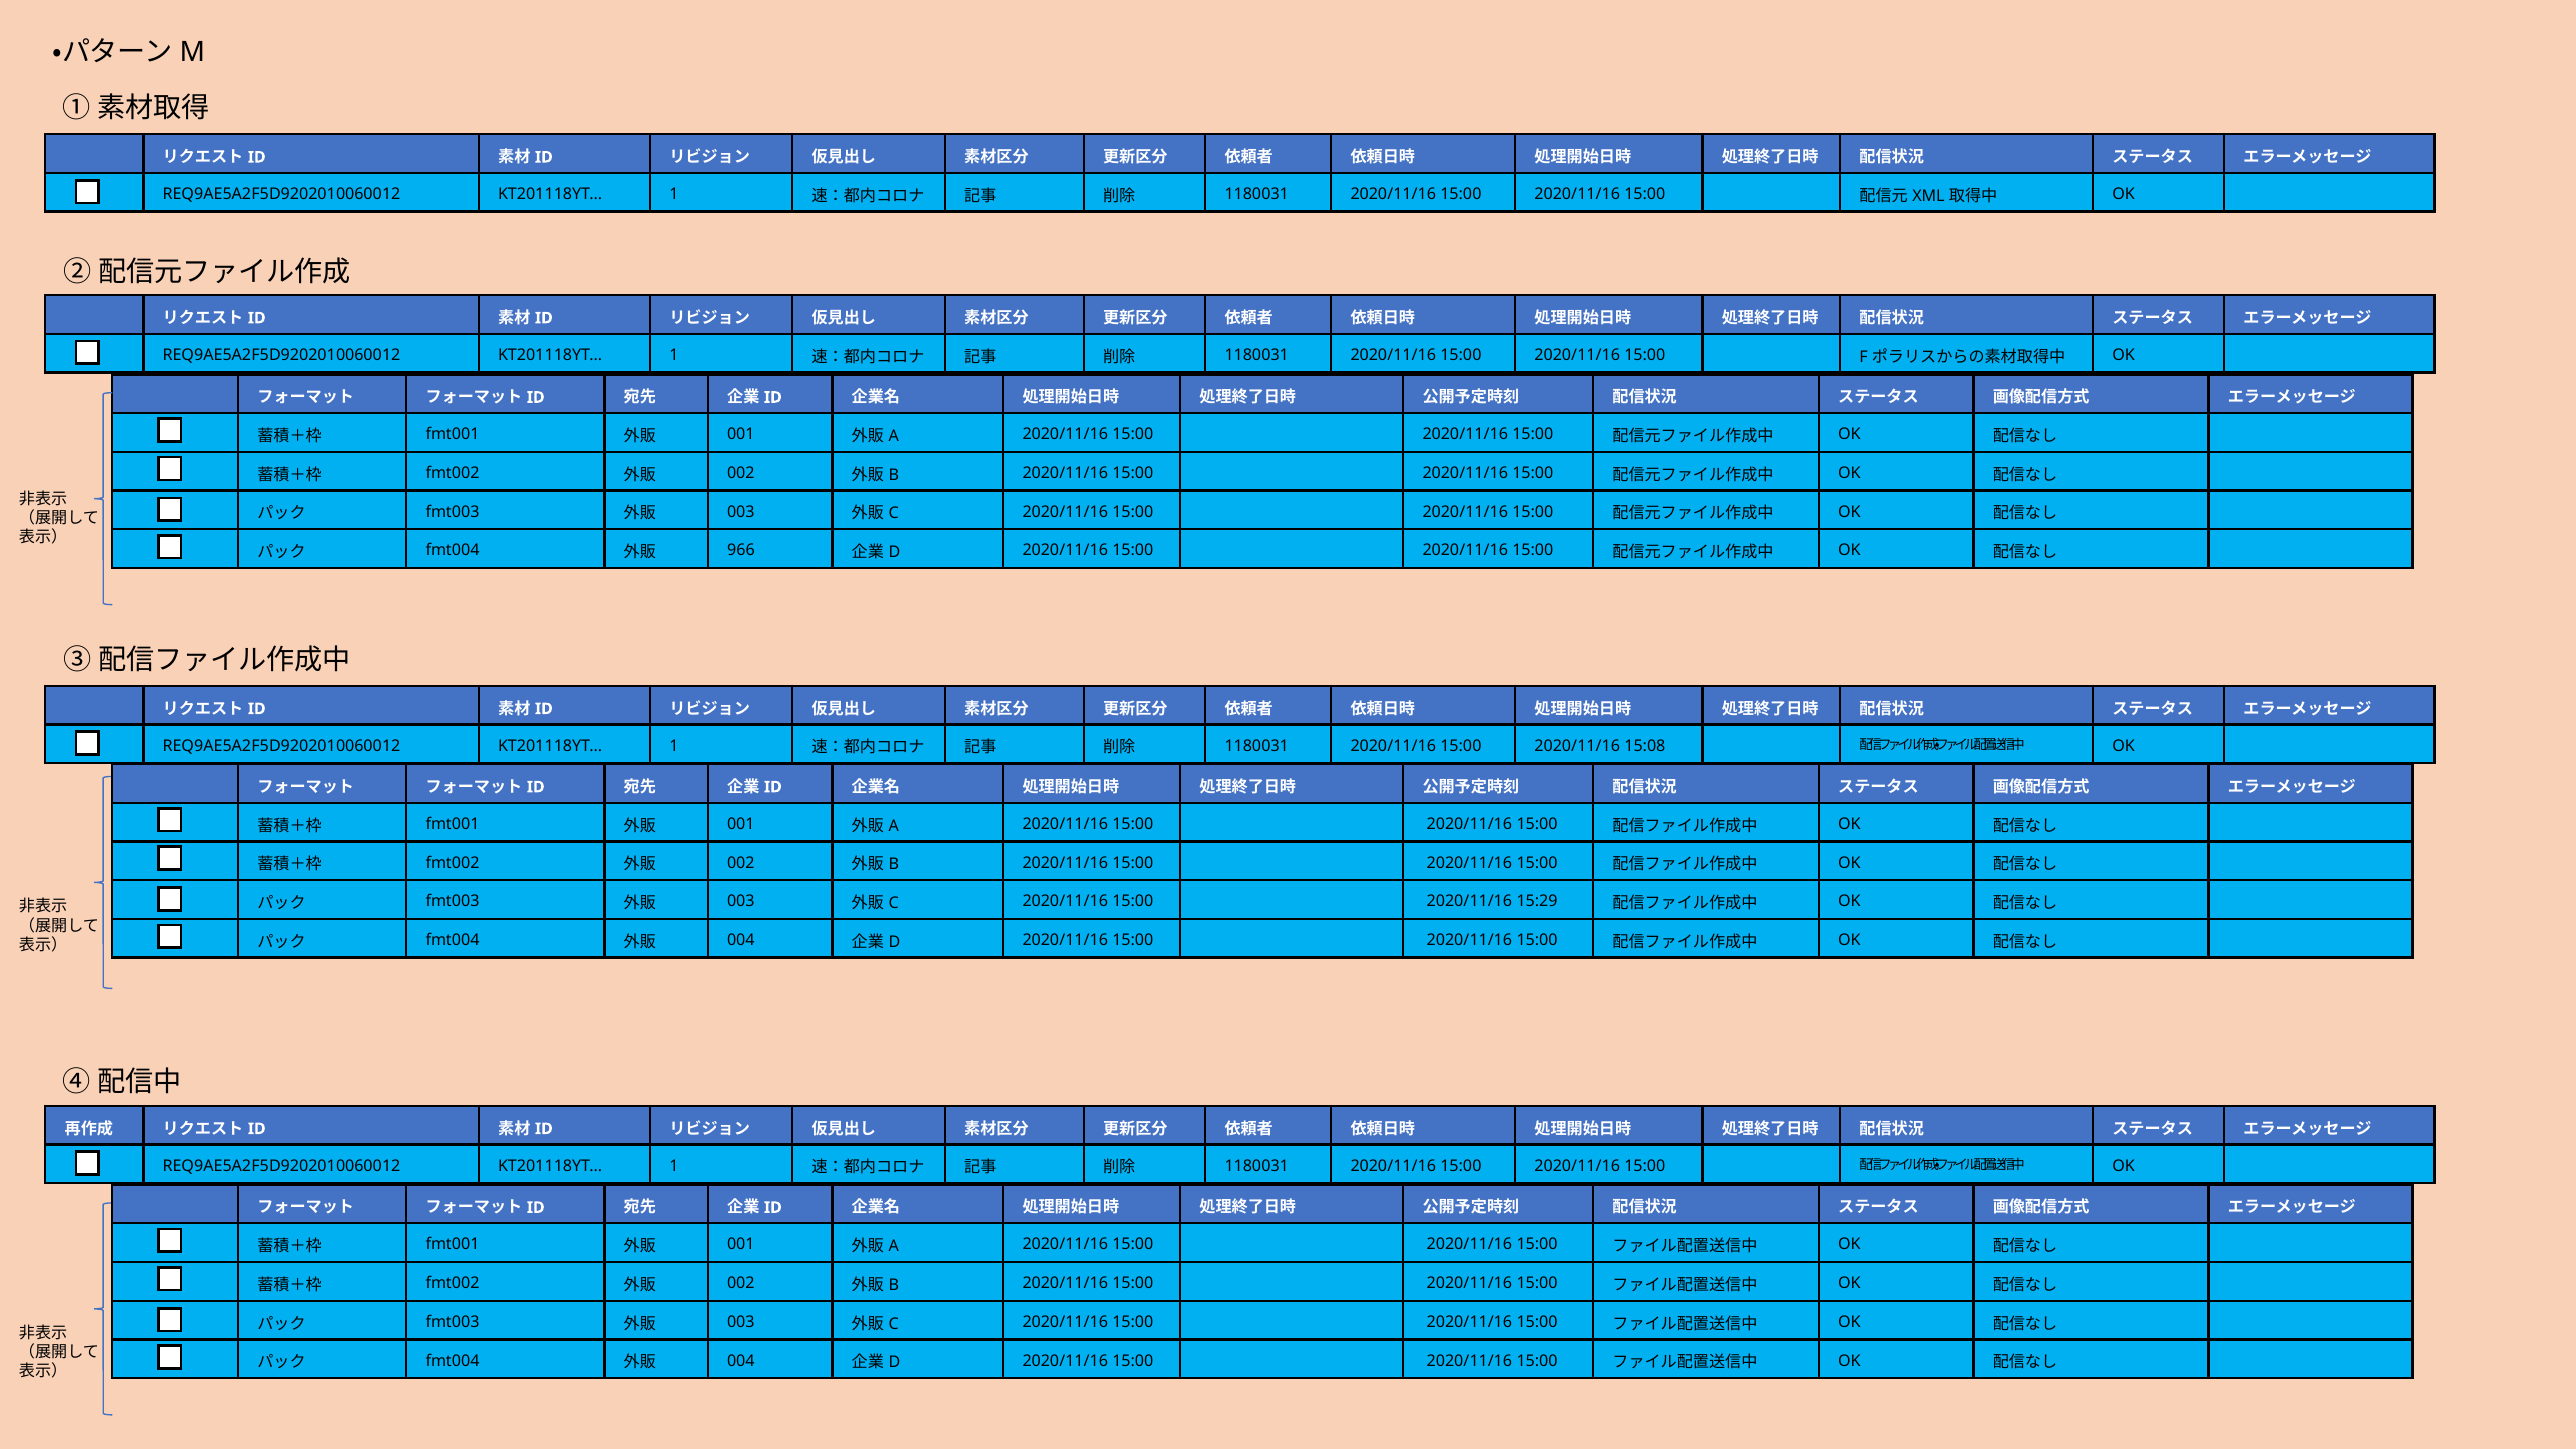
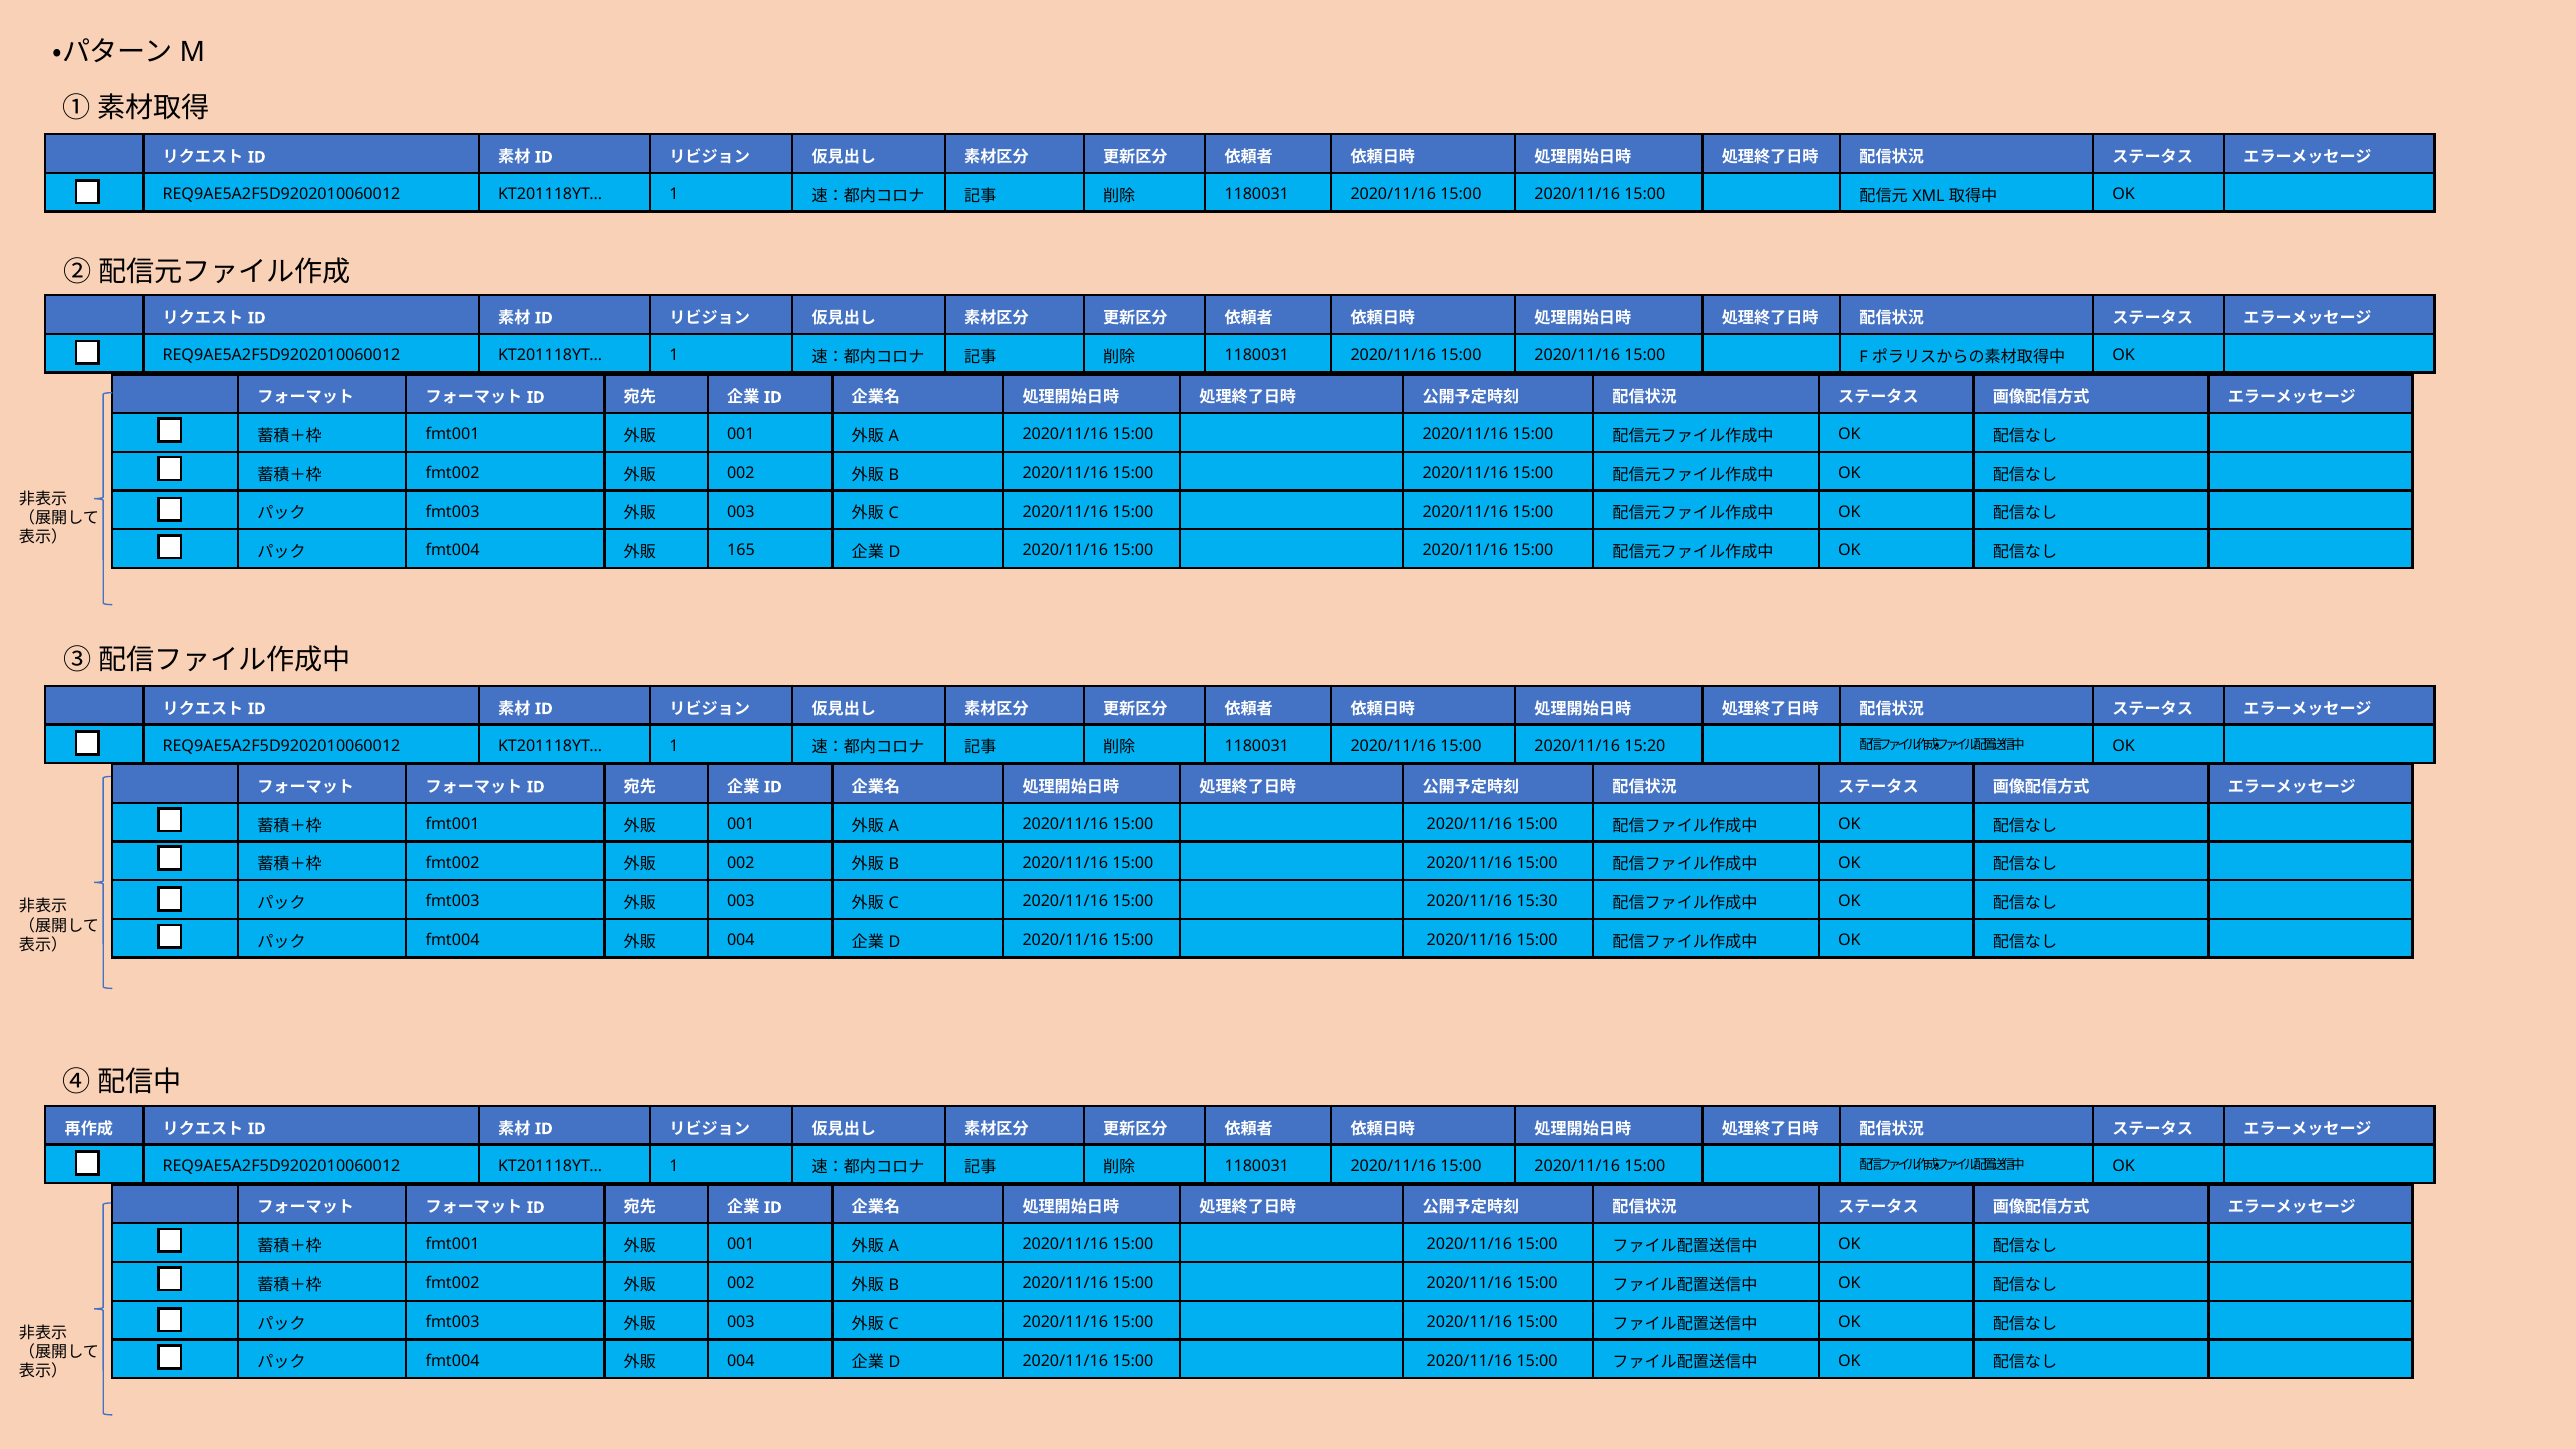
966: 966 -> 165
15:08: 15:08 -> 15:20
15:29: 15:29 -> 15:30
